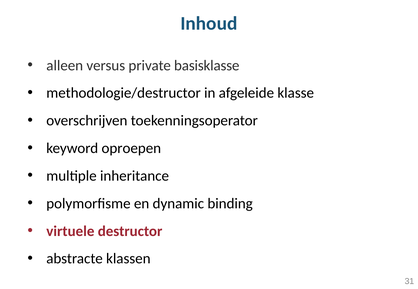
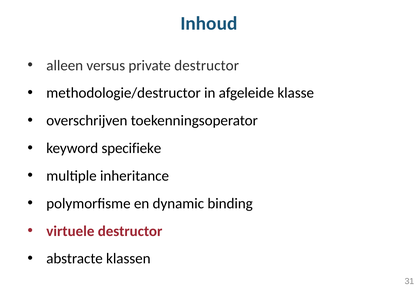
private basisklasse: basisklasse -> destructor
oproepen: oproepen -> specifieke
